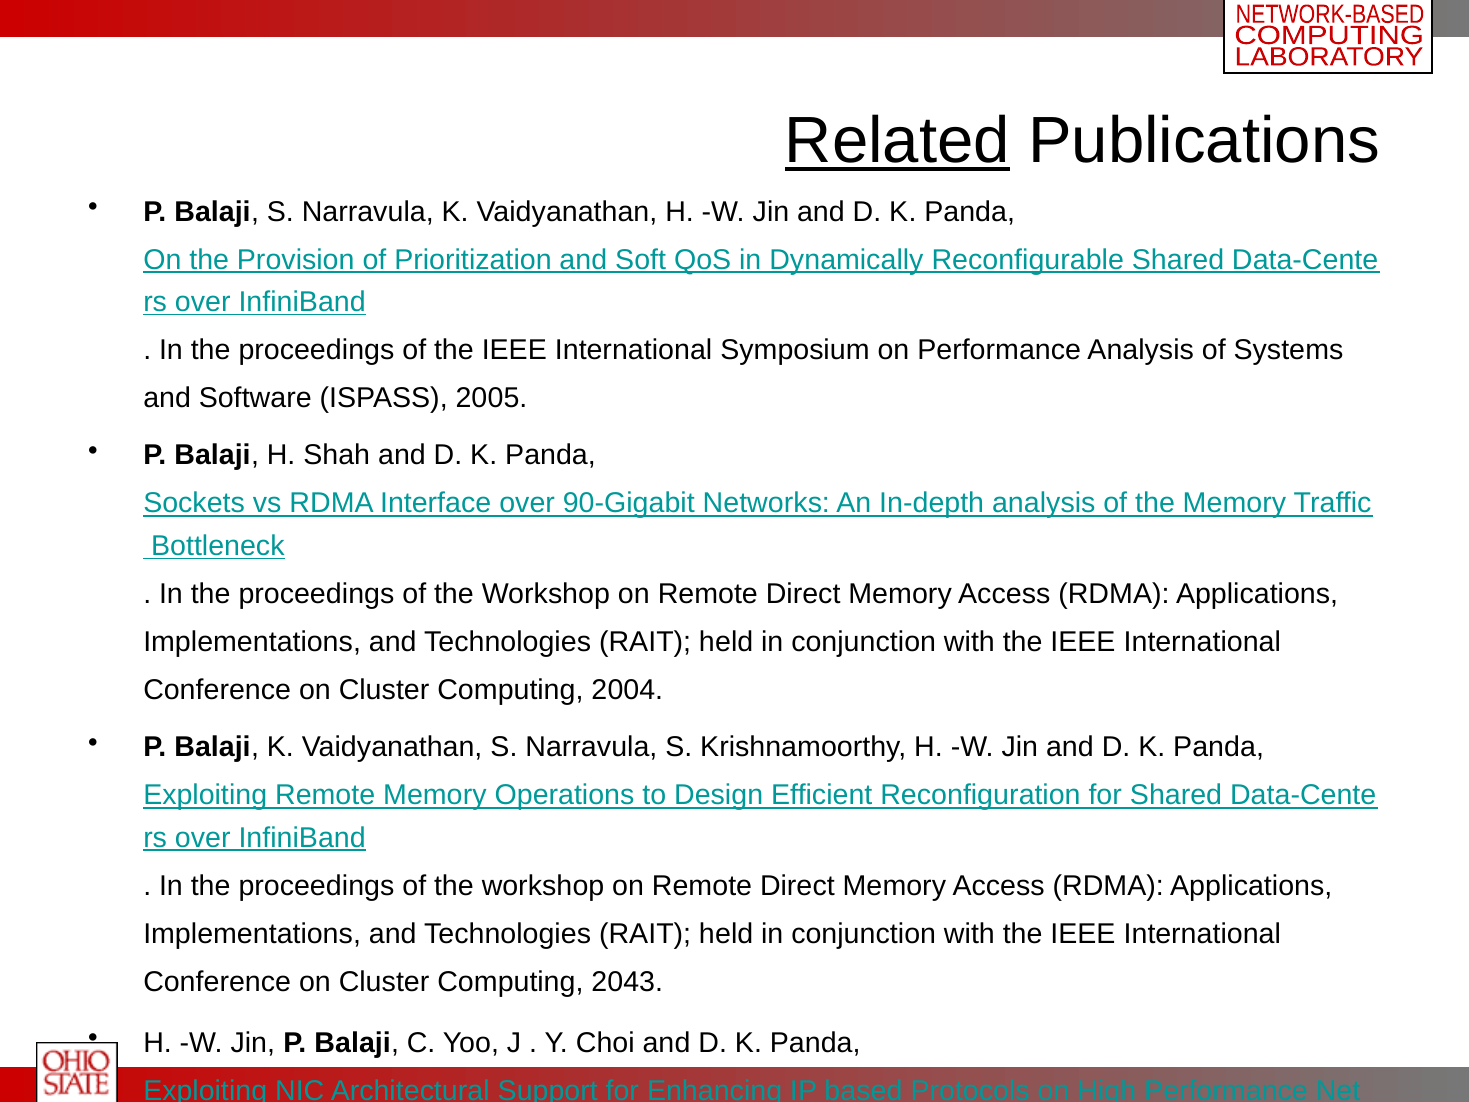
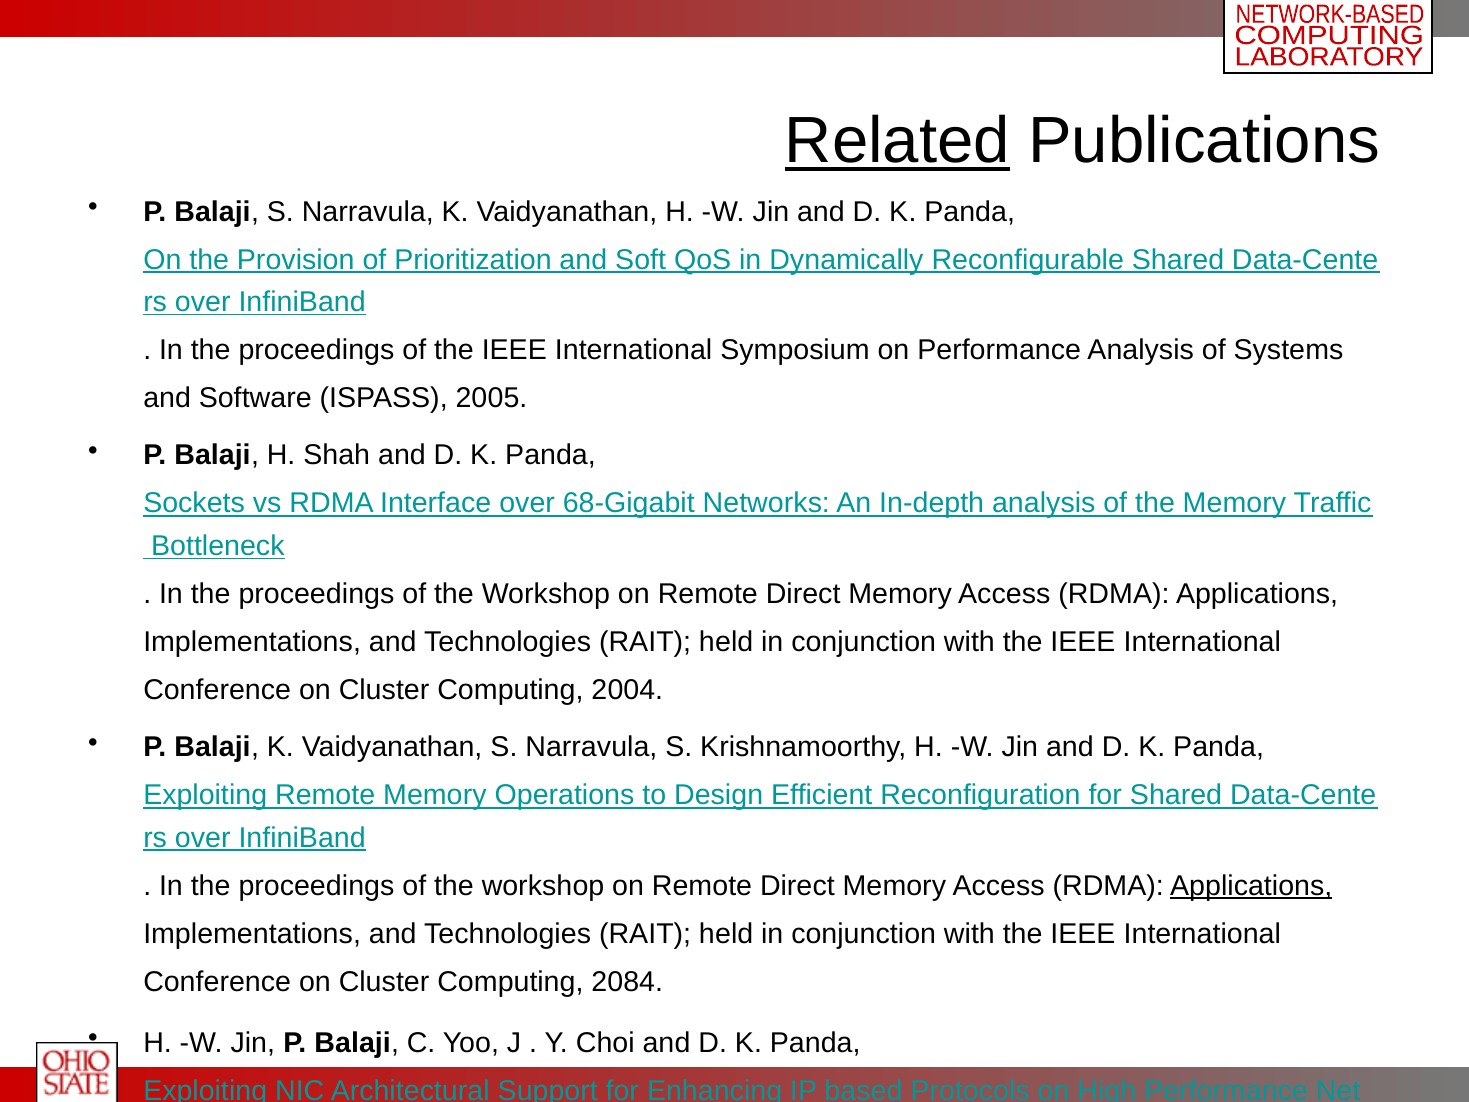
90-Gigabit: 90-Gigabit -> 68-Gigabit
Applications at (1251, 885) underline: none -> present
2043: 2043 -> 2084
